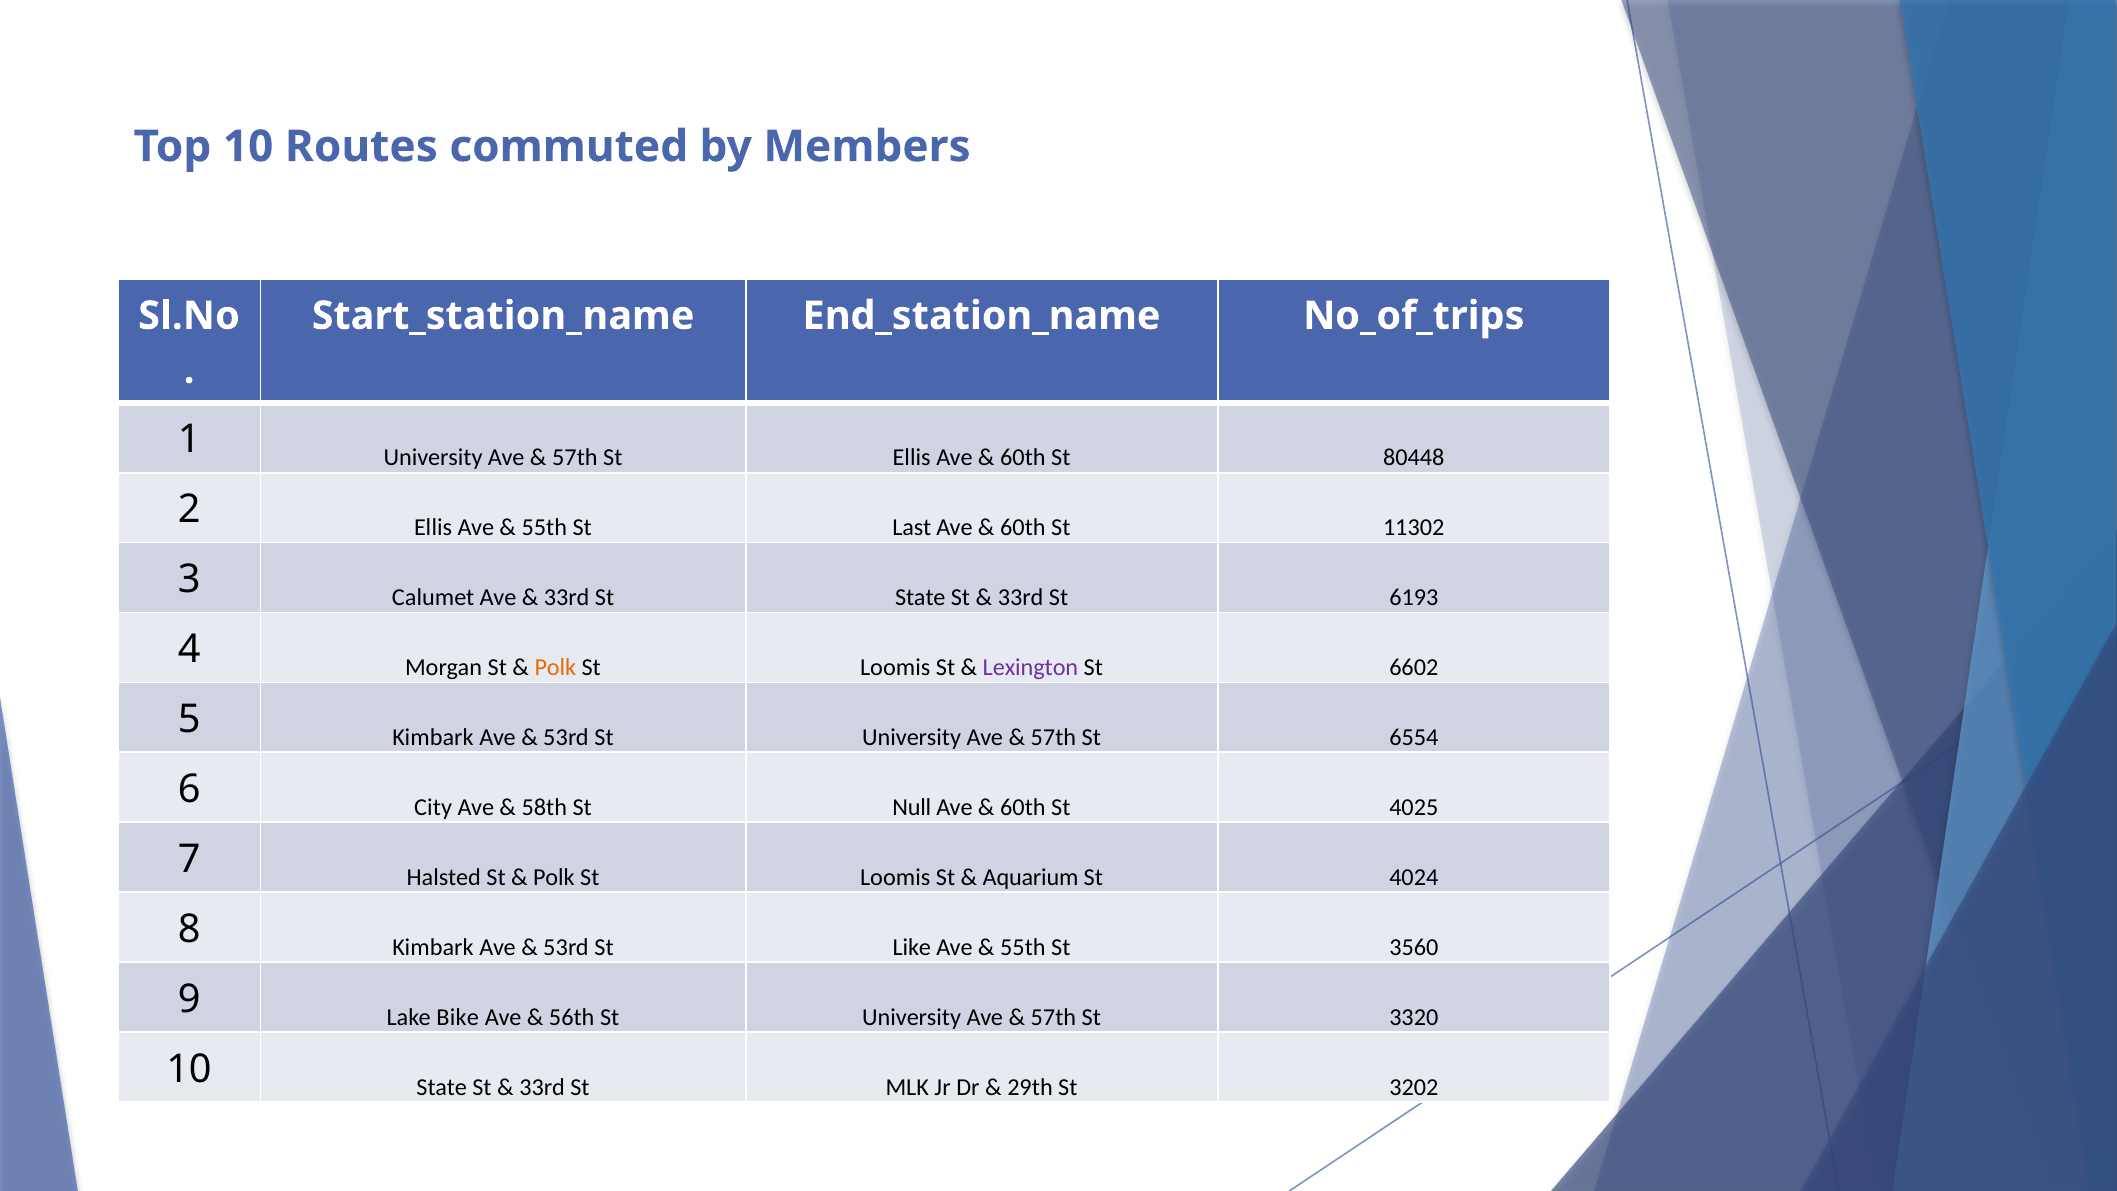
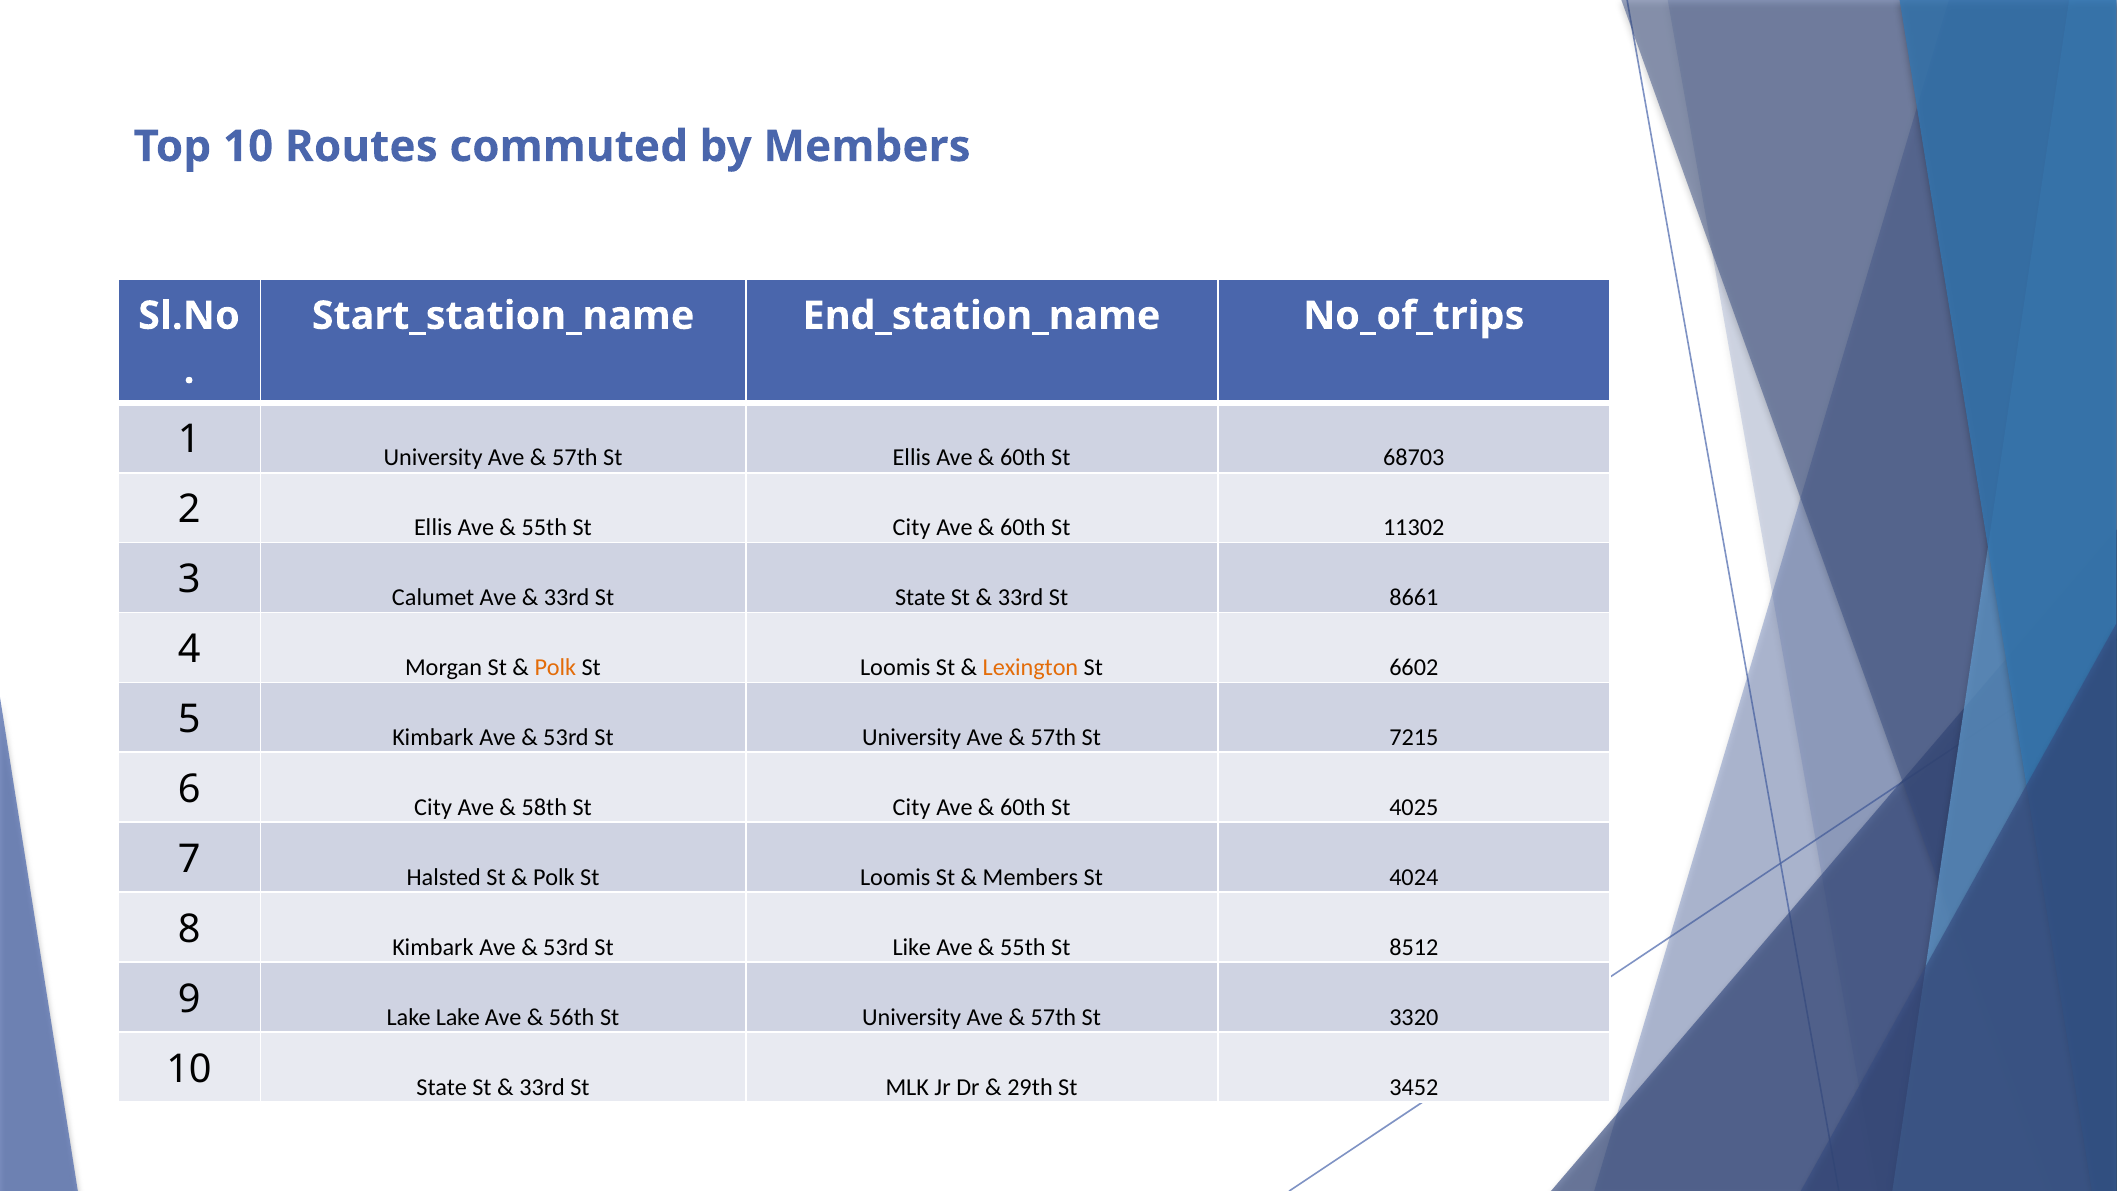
80448: 80448 -> 68703
55th St Last: Last -> City
6193: 6193 -> 8661
Lexington colour: purple -> orange
6554: 6554 -> 7215
58th St Null: Null -> City
Aquarium at (1031, 878): Aquarium -> Members
3560: 3560 -> 8512
Lake Bike: Bike -> Lake
3202: 3202 -> 3452
